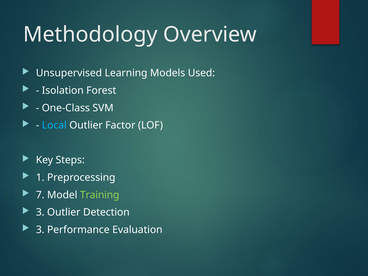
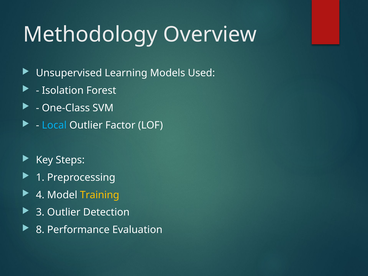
7: 7 -> 4
Training colour: light green -> yellow
3 at (40, 230): 3 -> 8
